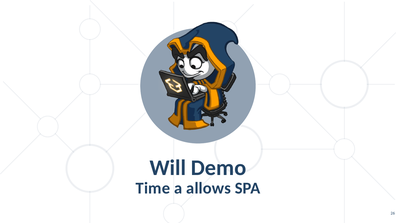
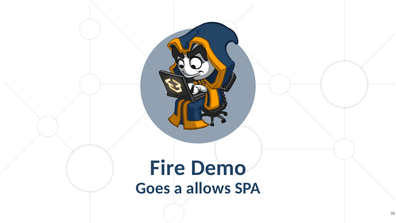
Will: Will -> Fire
Time: Time -> Goes
